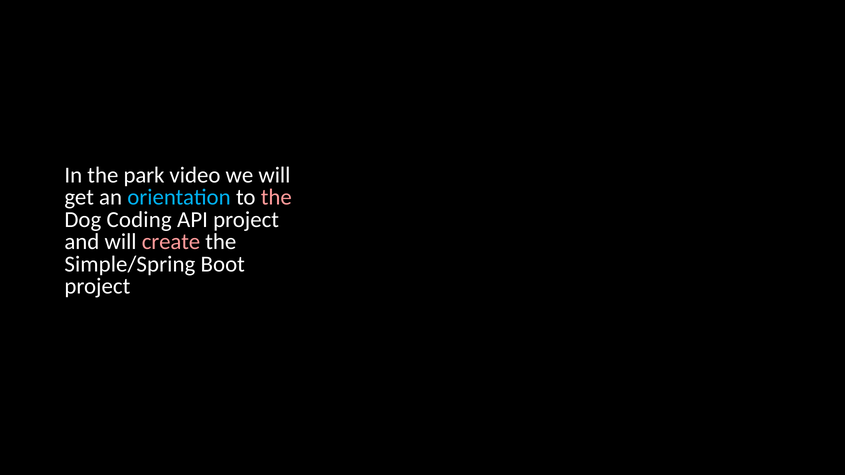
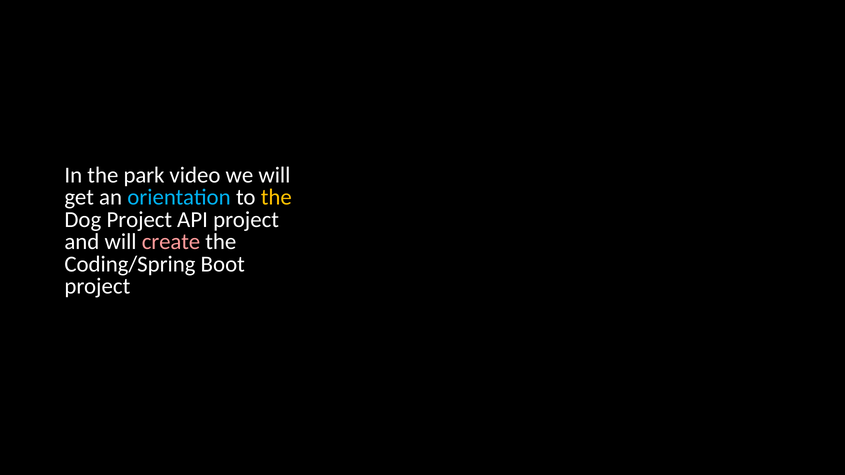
the at (276, 198) colour: pink -> yellow
Dog Coding: Coding -> Project
Simple/Spring: Simple/Spring -> Coding/Spring
